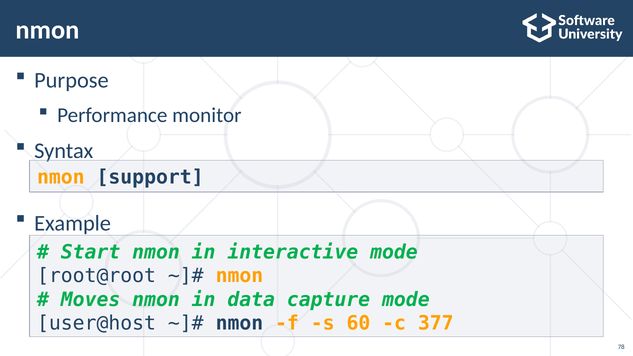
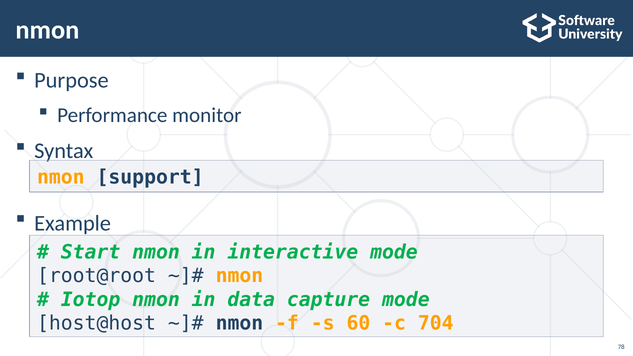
Moves: Moves -> Iotop
user@host: user@host -> host@host
377: 377 -> 704
